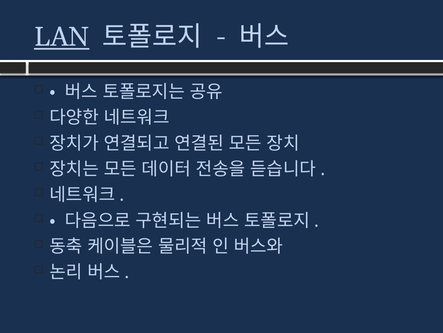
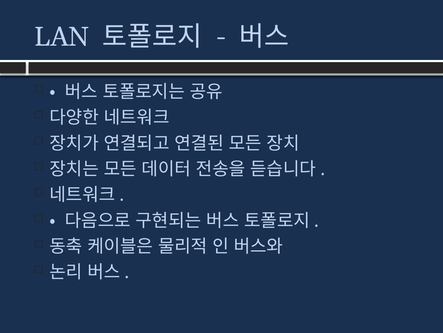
LAN underline: present -> none
